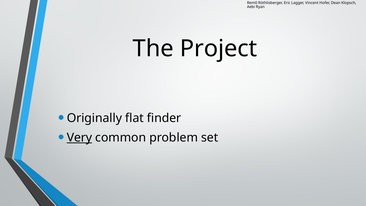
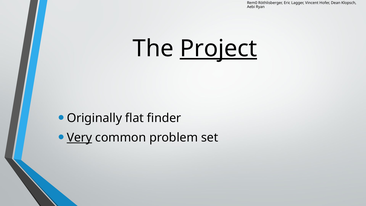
Project underline: none -> present
